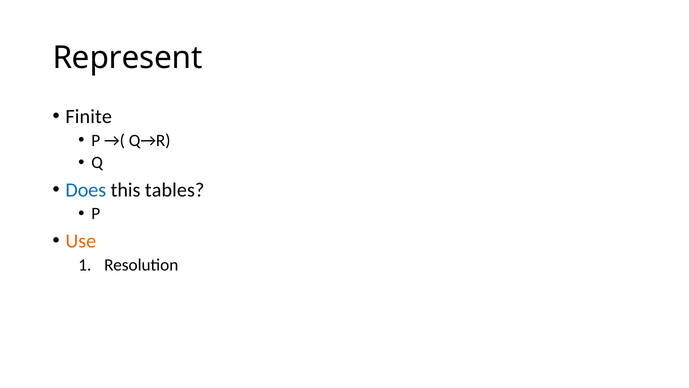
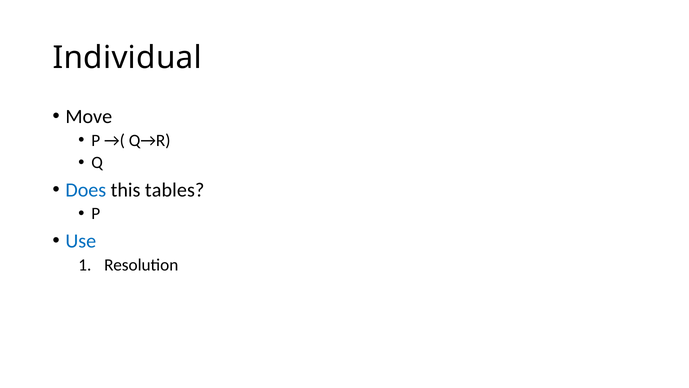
Represent: Represent -> Individual
Finite: Finite -> Move
Use colour: orange -> blue
